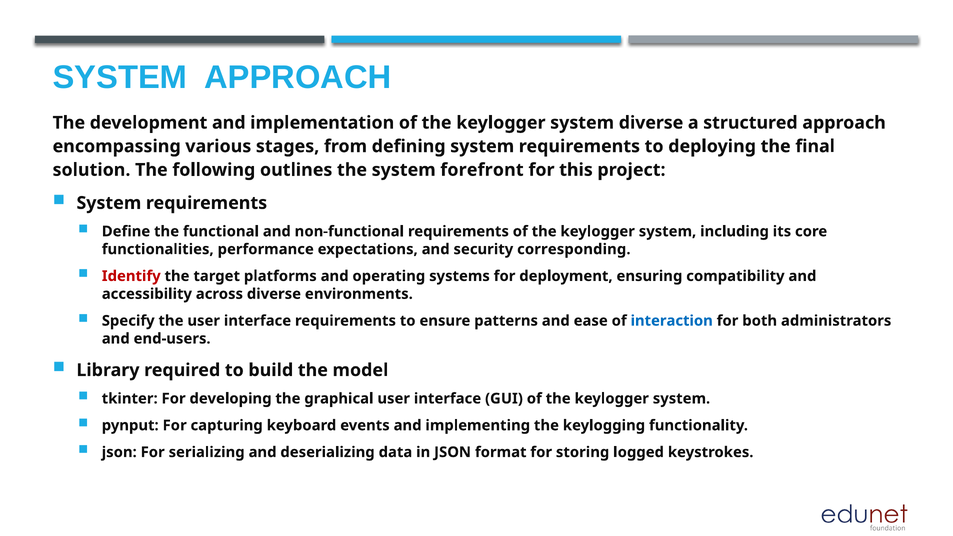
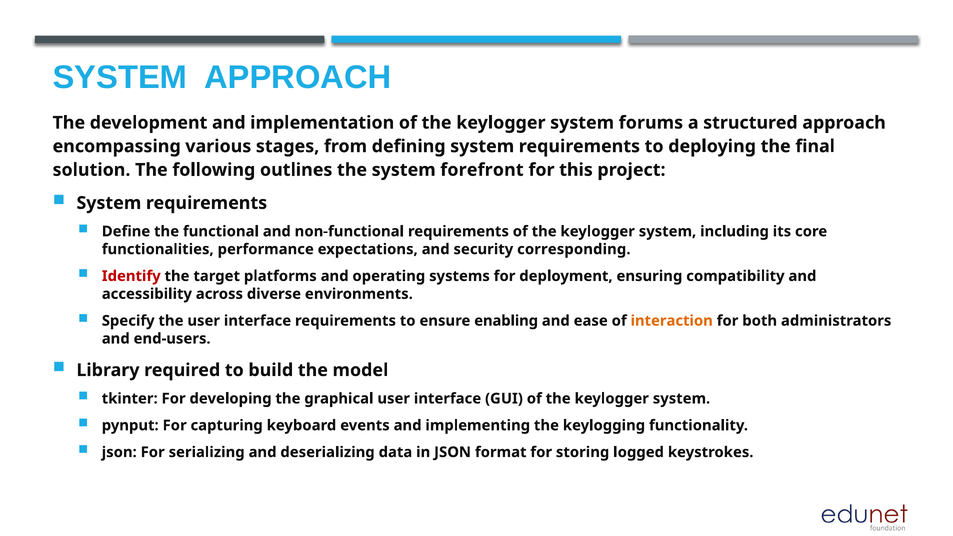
system diverse: diverse -> forums
patterns: patterns -> enabling
interaction colour: blue -> orange
